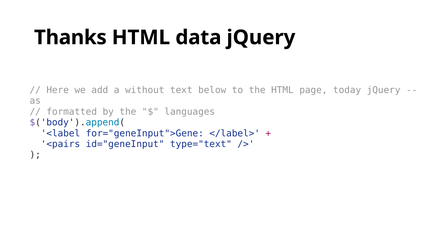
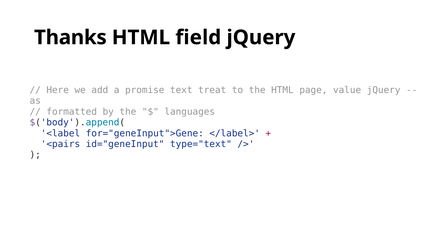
data: data -> field
without: without -> promise
below: below -> treat
today: today -> value
